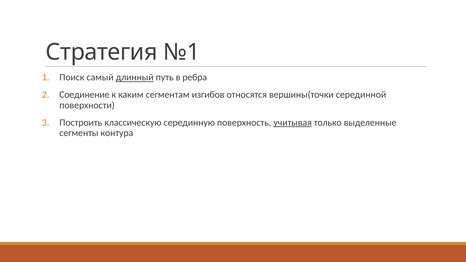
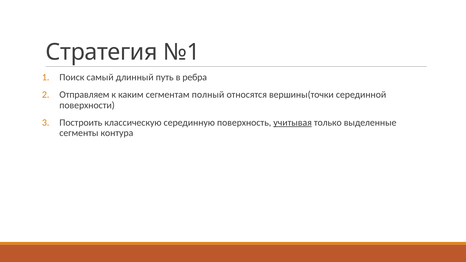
длинный underline: present -> none
Соединение: Соединение -> Отправляем
изгибов: изгибов -> полный
